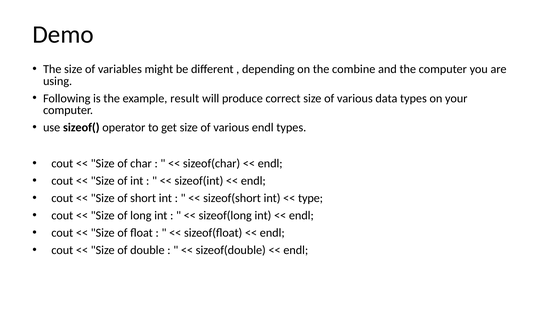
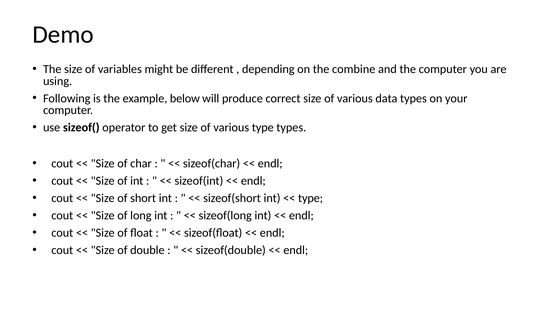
result: result -> below
various endl: endl -> type
